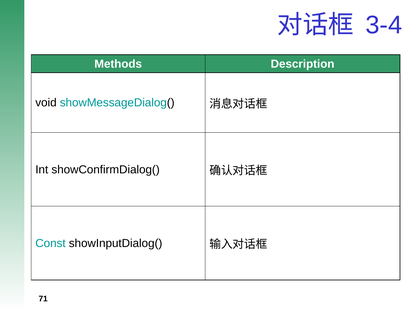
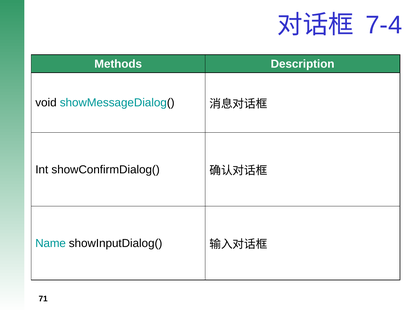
3-4: 3-4 -> 7-4
Const: Const -> Name
